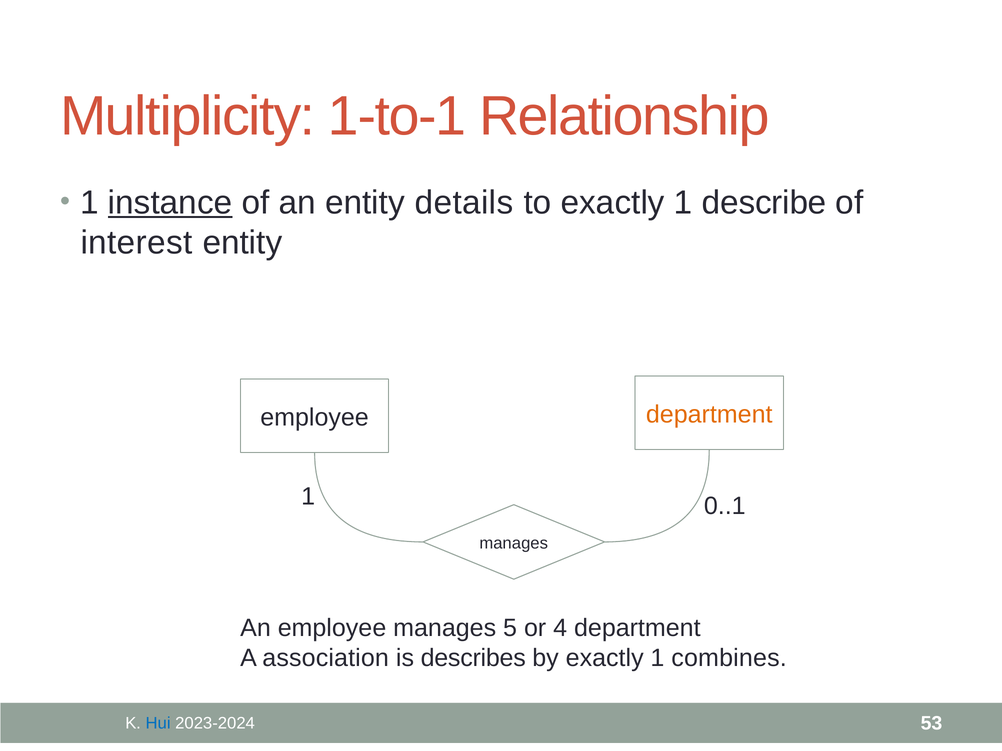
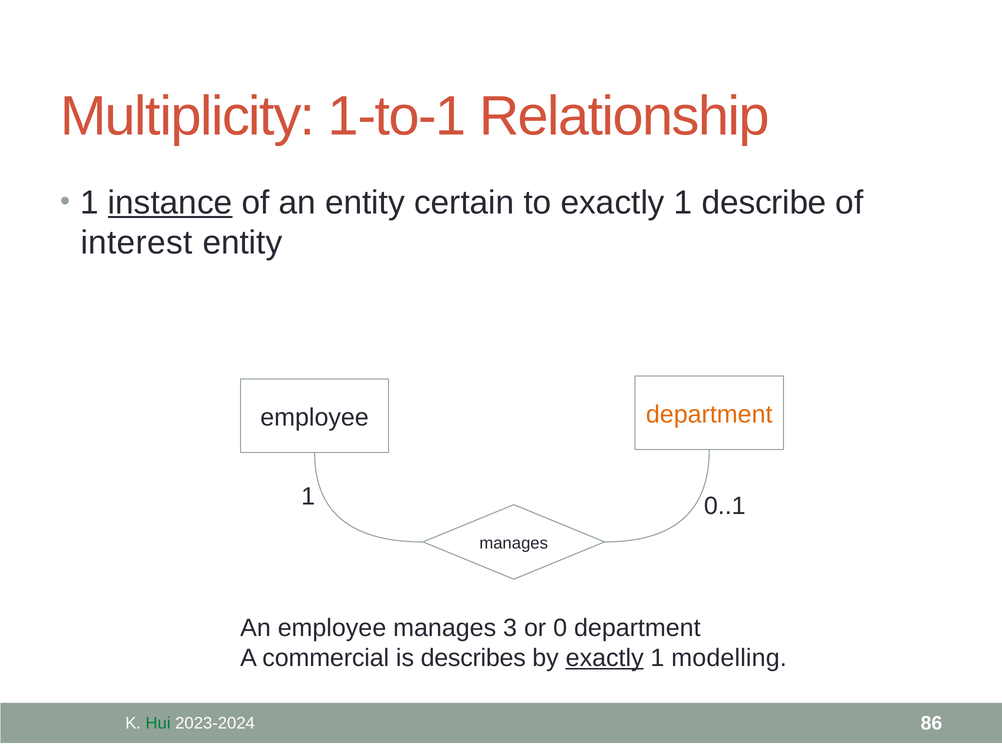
details: details -> certain
5: 5 -> 3
4: 4 -> 0
association: association -> commercial
exactly at (605, 658) underline: none -> present
combines: combines -> modelling
Hui colour: blue -> green
53: 53 -> 86
